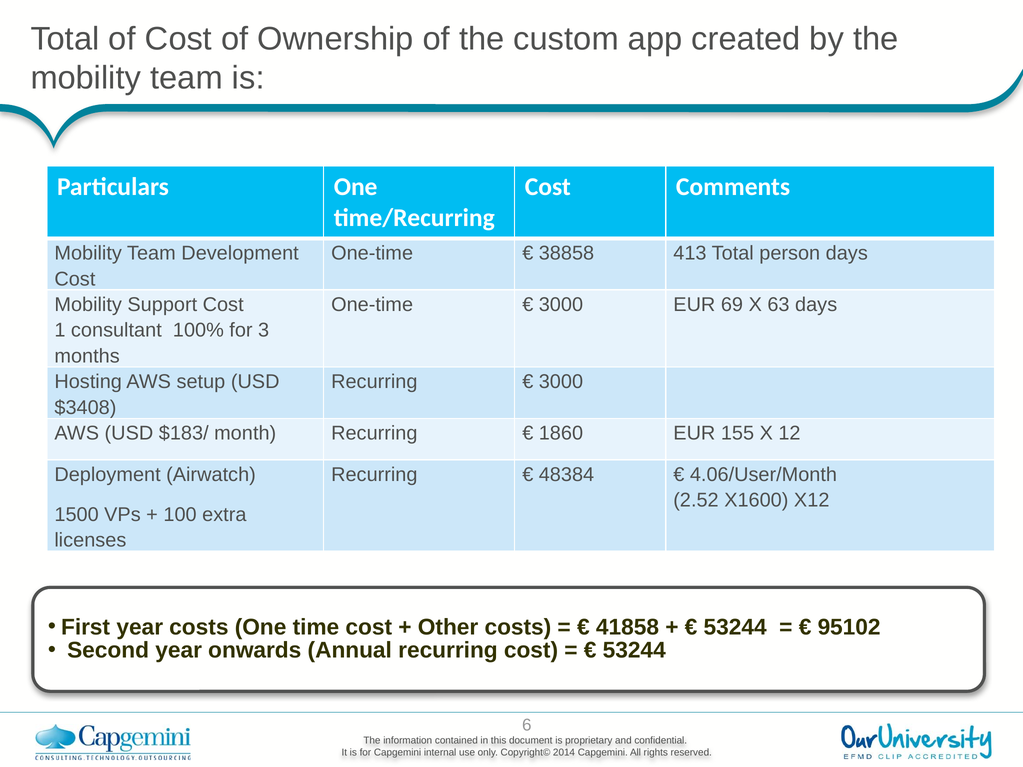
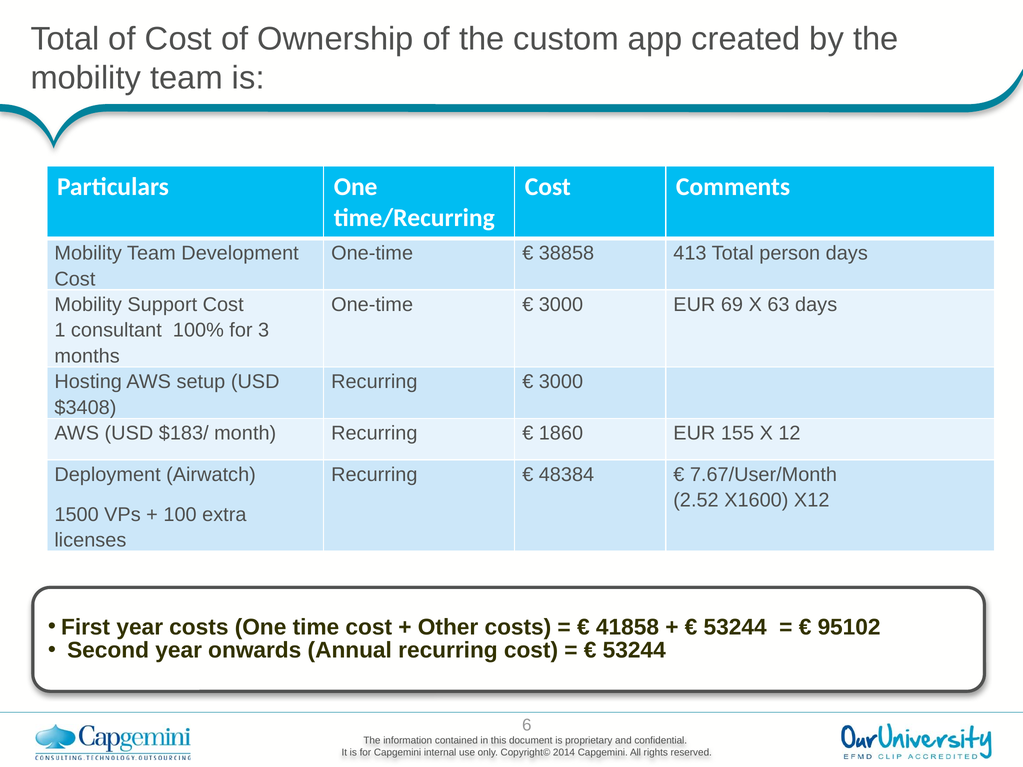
4.06/User/Month: 4.06/User/Month -> 7.67/User/Month
